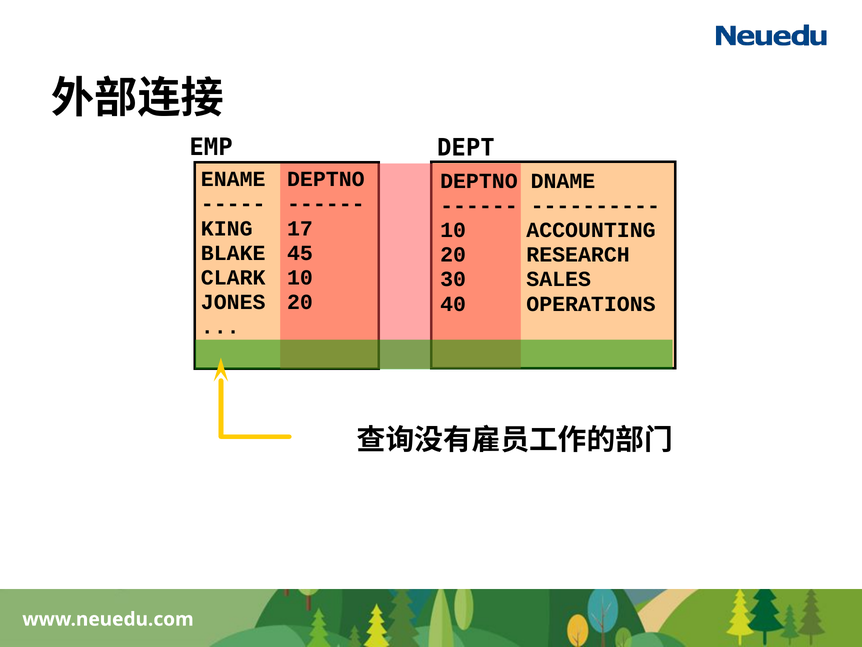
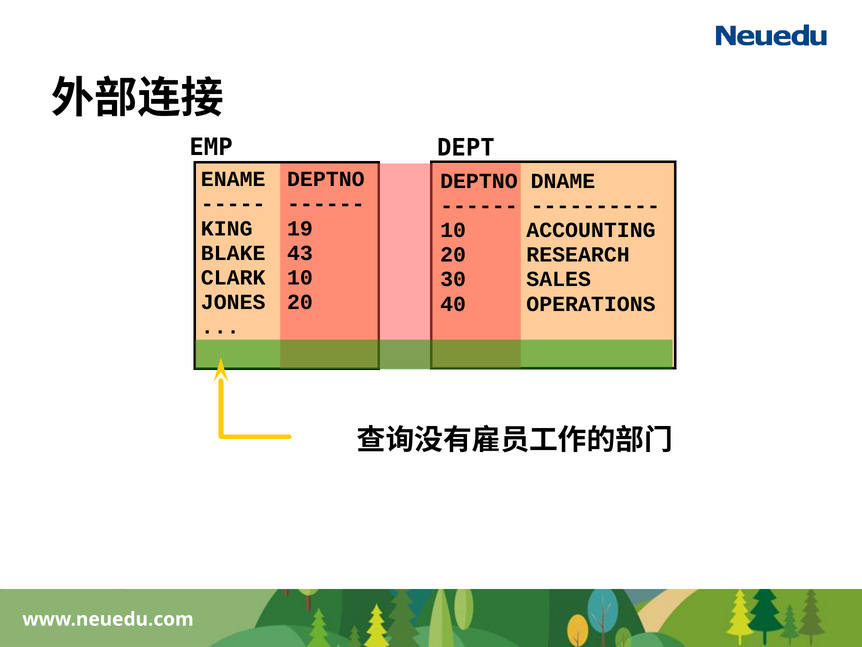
17: 17 -> 19
45: 45 -> 43
